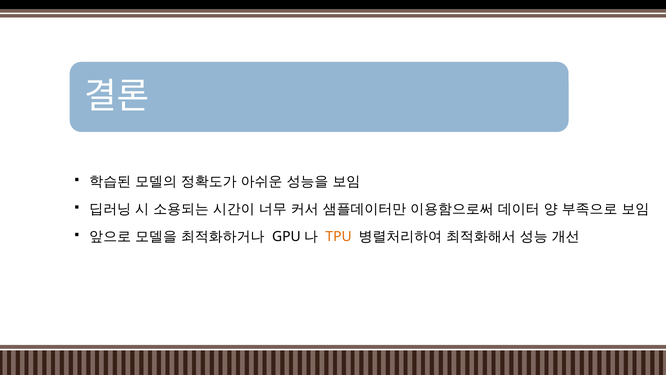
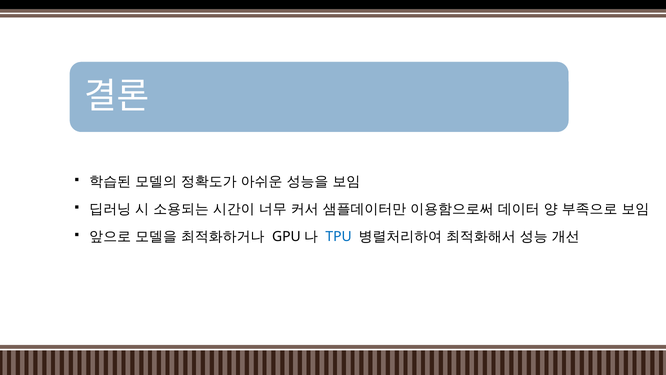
TPU colour: orange -> blue
